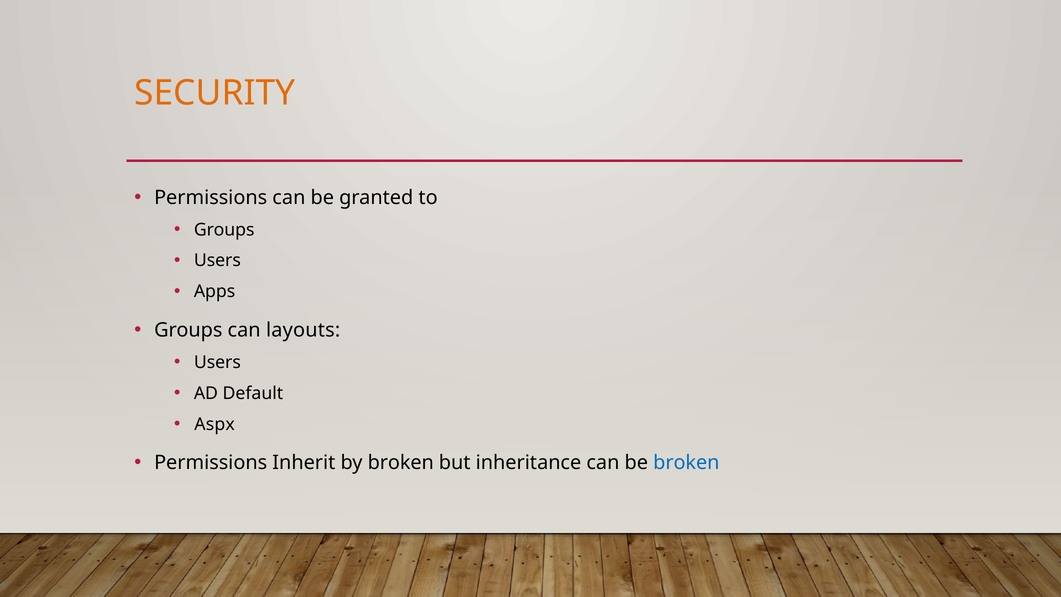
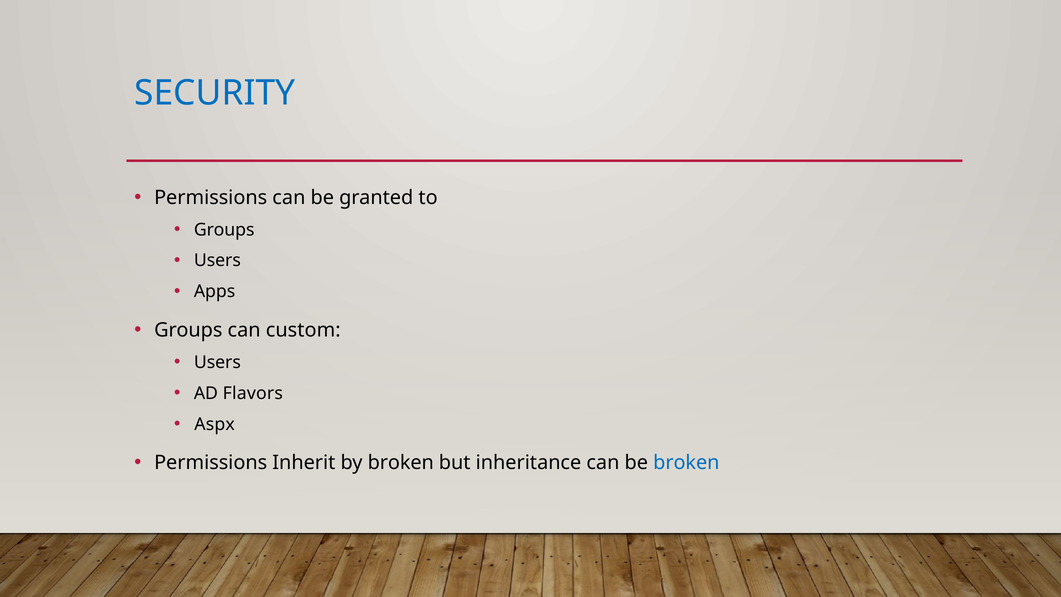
SECURITY colour: orange -> blue
layouts: layouts -> custom
Default: Default -> Flavors
